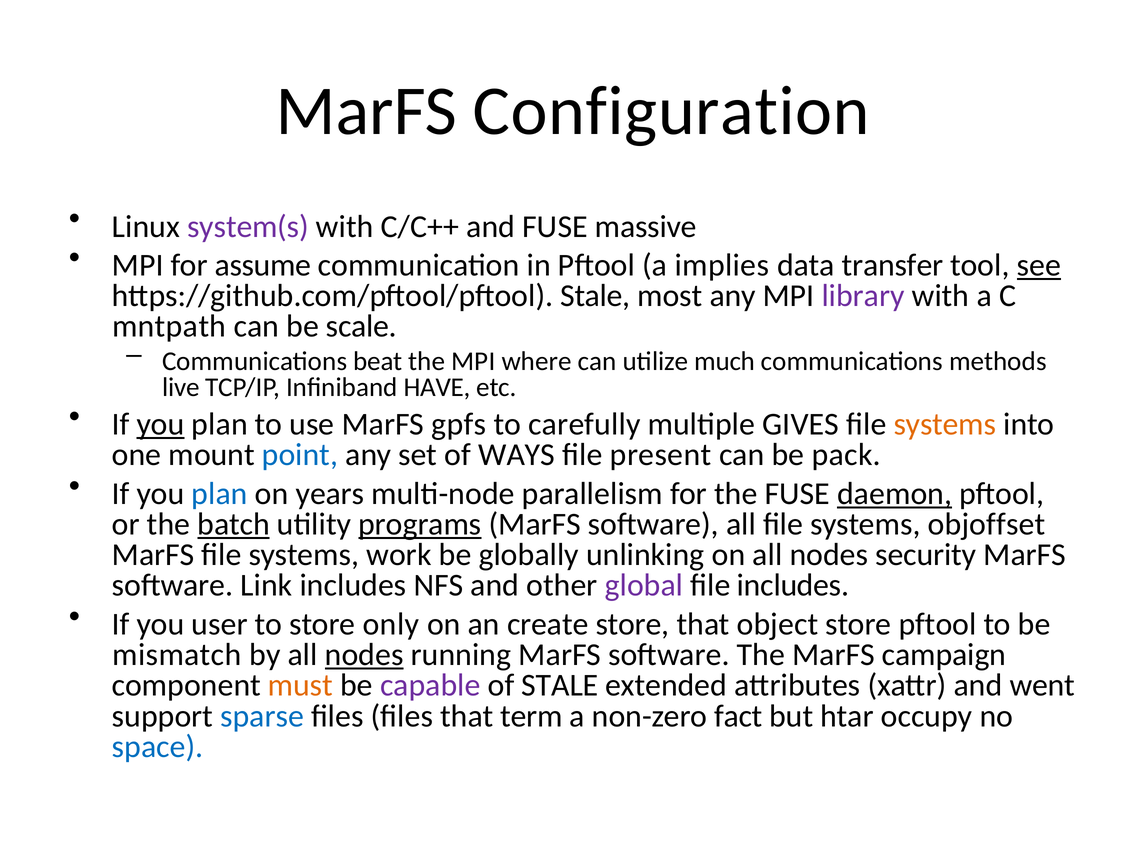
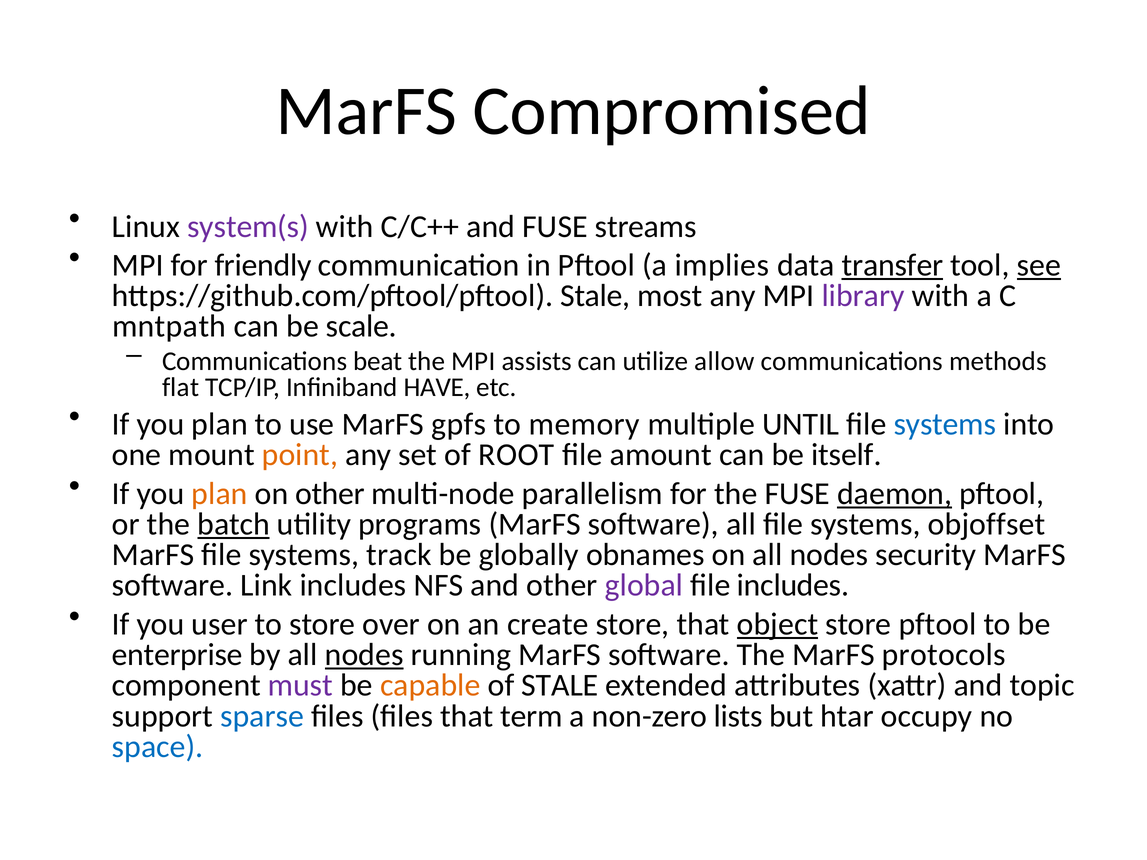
Configuration: Configuration -> Compromised
massive: massive -> streams
assume: assume -> friendly
transfer underline: none -> present
where: where -> assists
much: much -> allow
live: live -> flat
you at (161, 424) underline: present -> none
carefully: carefully -> memory
GIVES: GIVES -> UNTIL
systems at (945, 424) colour: orange -> blue
point colour: blue -> orange
WAYS: WAYS -> ROOT
present: present -> amount
pack: pack -> itself
plan at (220, 494) colour: blue -> orange
on years: years -> other
programs underline: present -> none
work: work -> track
unlinking: unlinking -> obnames
only: only -> over
object underline: none -> present
mismatch: mismatch -> enterprise
campaign: campaign -> protocols
must colour: orange -> purple
capable colour: purple -> orange
went: went -> topic
fact: fact -> lists
